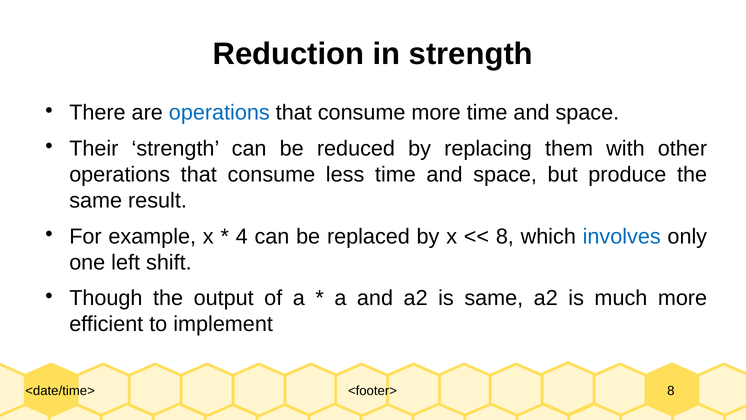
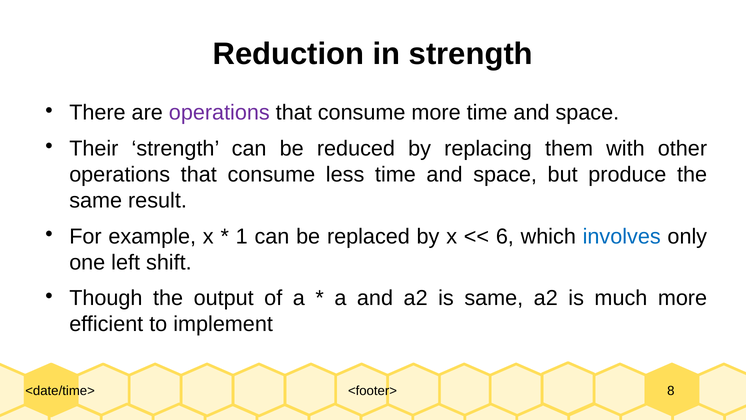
operations at (219, 113) colour: blue -> purple
4: 4 -> 1
8 at (505, 236): 8 -> 6
